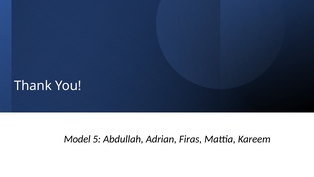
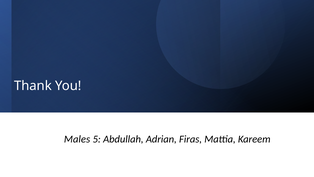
Model: Model -> Males
